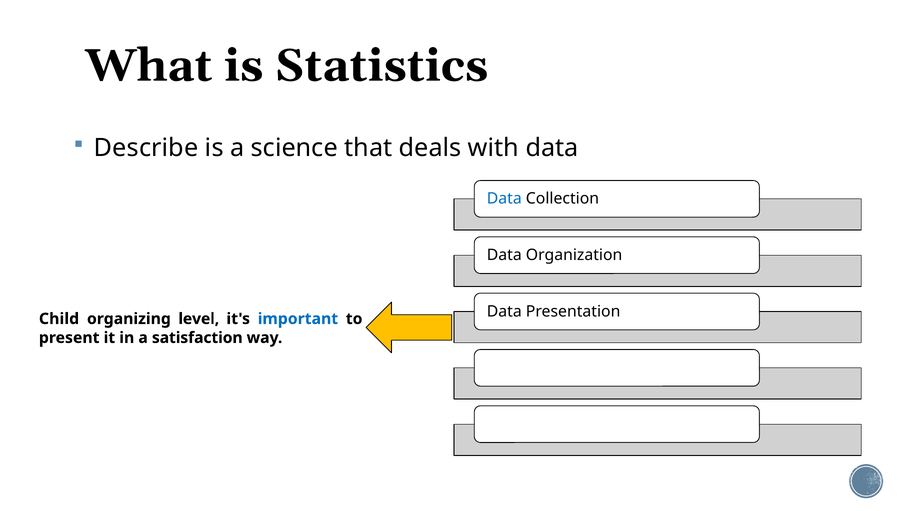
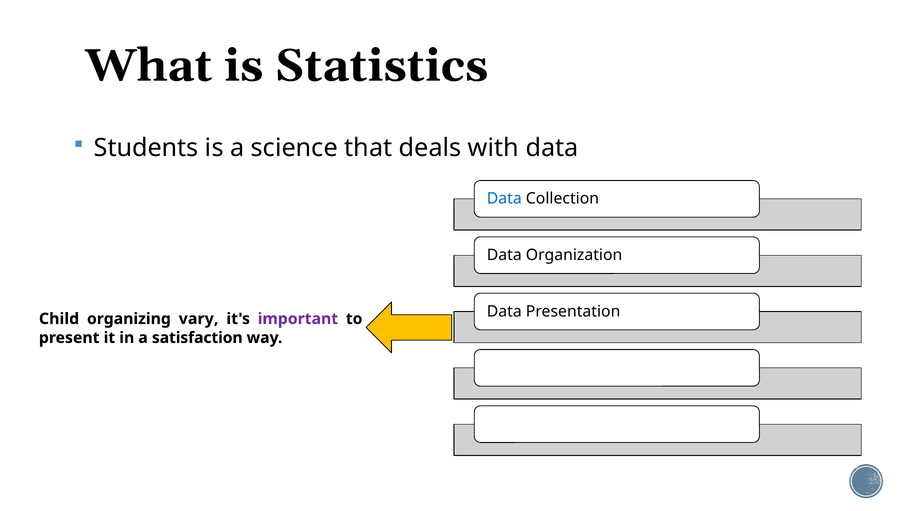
Describe: Describe -> Students
level: level -> vary
important colour: blue -> purple
